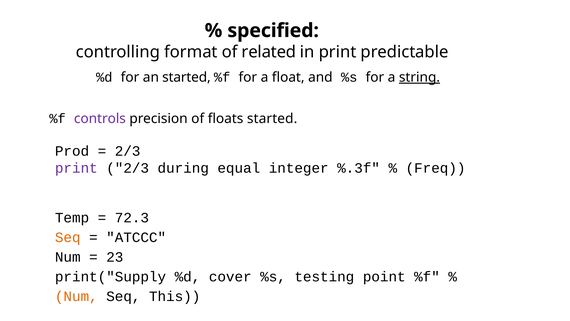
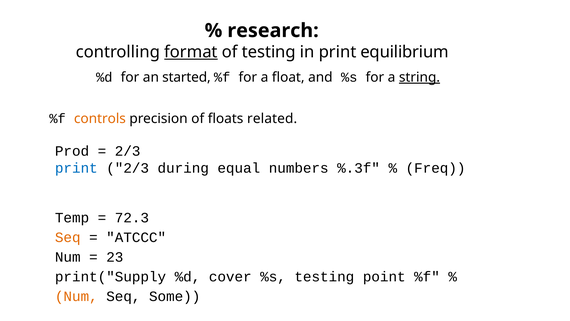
specified: specified -> research
format underline: none -> present
of related: related -> testing
predictable: predictable -> equilibrium
controls colour: purple -> orange
floats started: started -> related
print at (76, 168) colour: purple -> blue
integer: integer -> numbers
This: This -> Some
